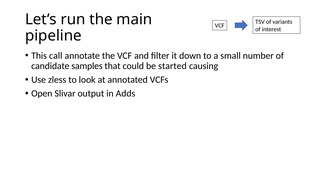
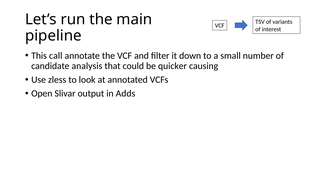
samples: samples -> analysis
started: started -> quicker
